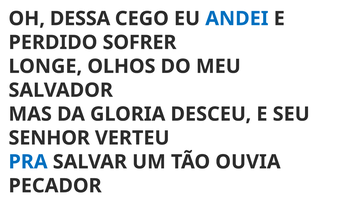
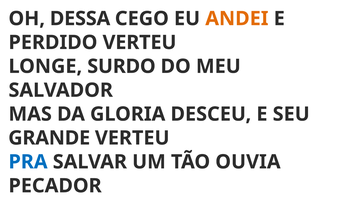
ANDEI colour: blue -> orange
PERDIDO SOFRER: SOFRER -> VERTEU
OLHOS: OLHOS -> SURDO
SENHOR: SENHOR -> GRANDE
